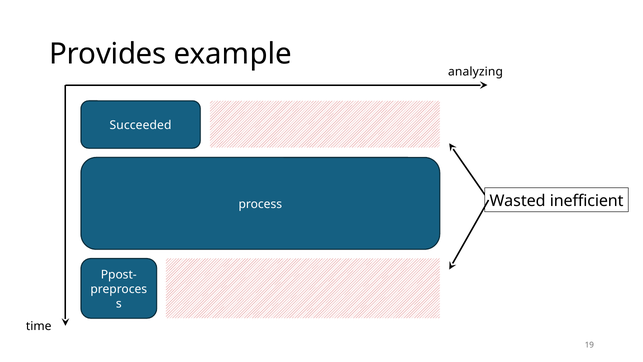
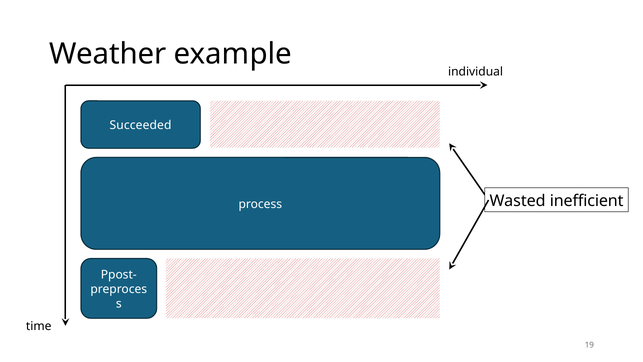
Provides: Provides -> Weather
analyzing: analyzing -> individual
